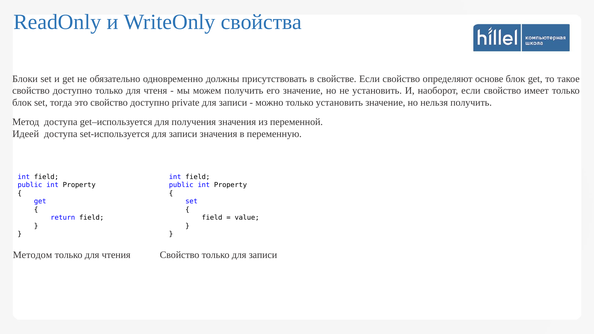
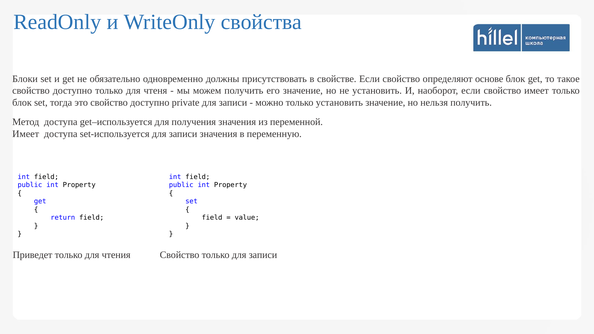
Идеей at (26, 134): Идеей -> Имеет
Методом: Методом -> Приведет
